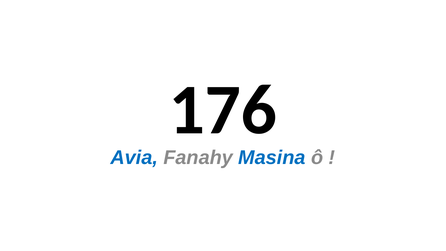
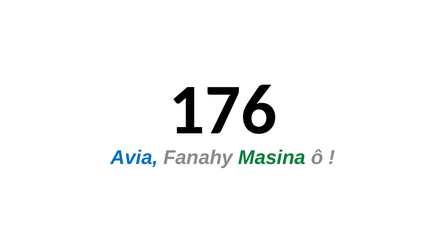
Masina colour: blue -> green
